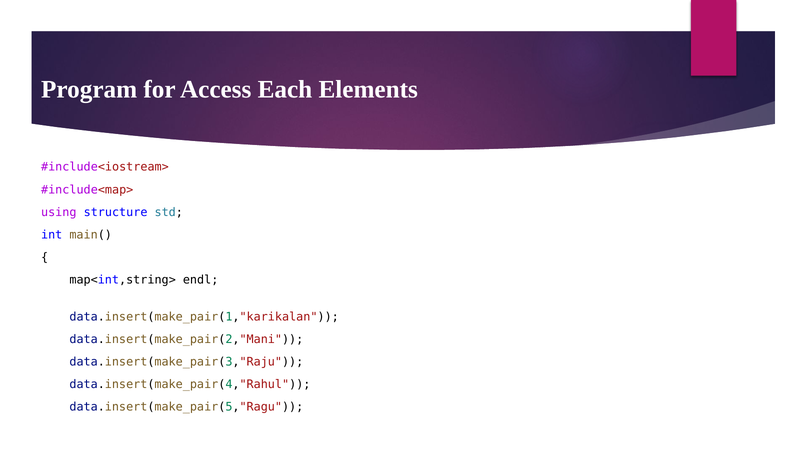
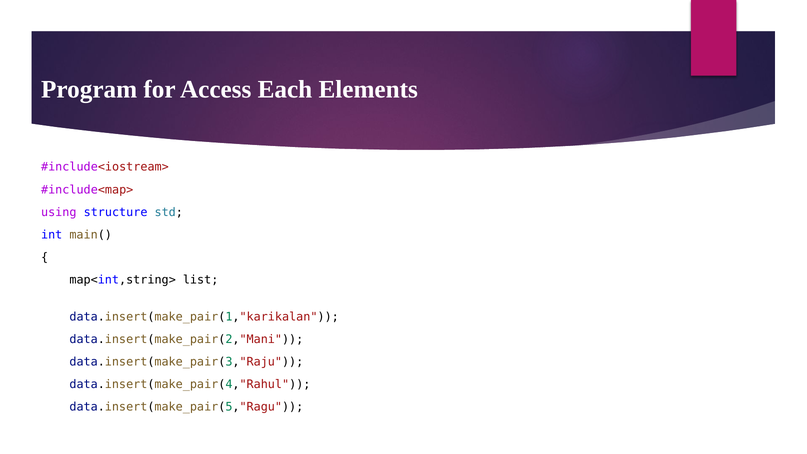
endl: endl -> list
